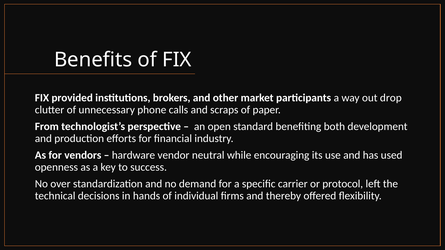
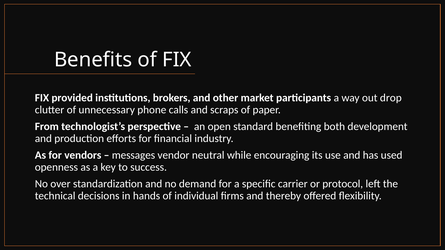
hardware: hardware -> messages
